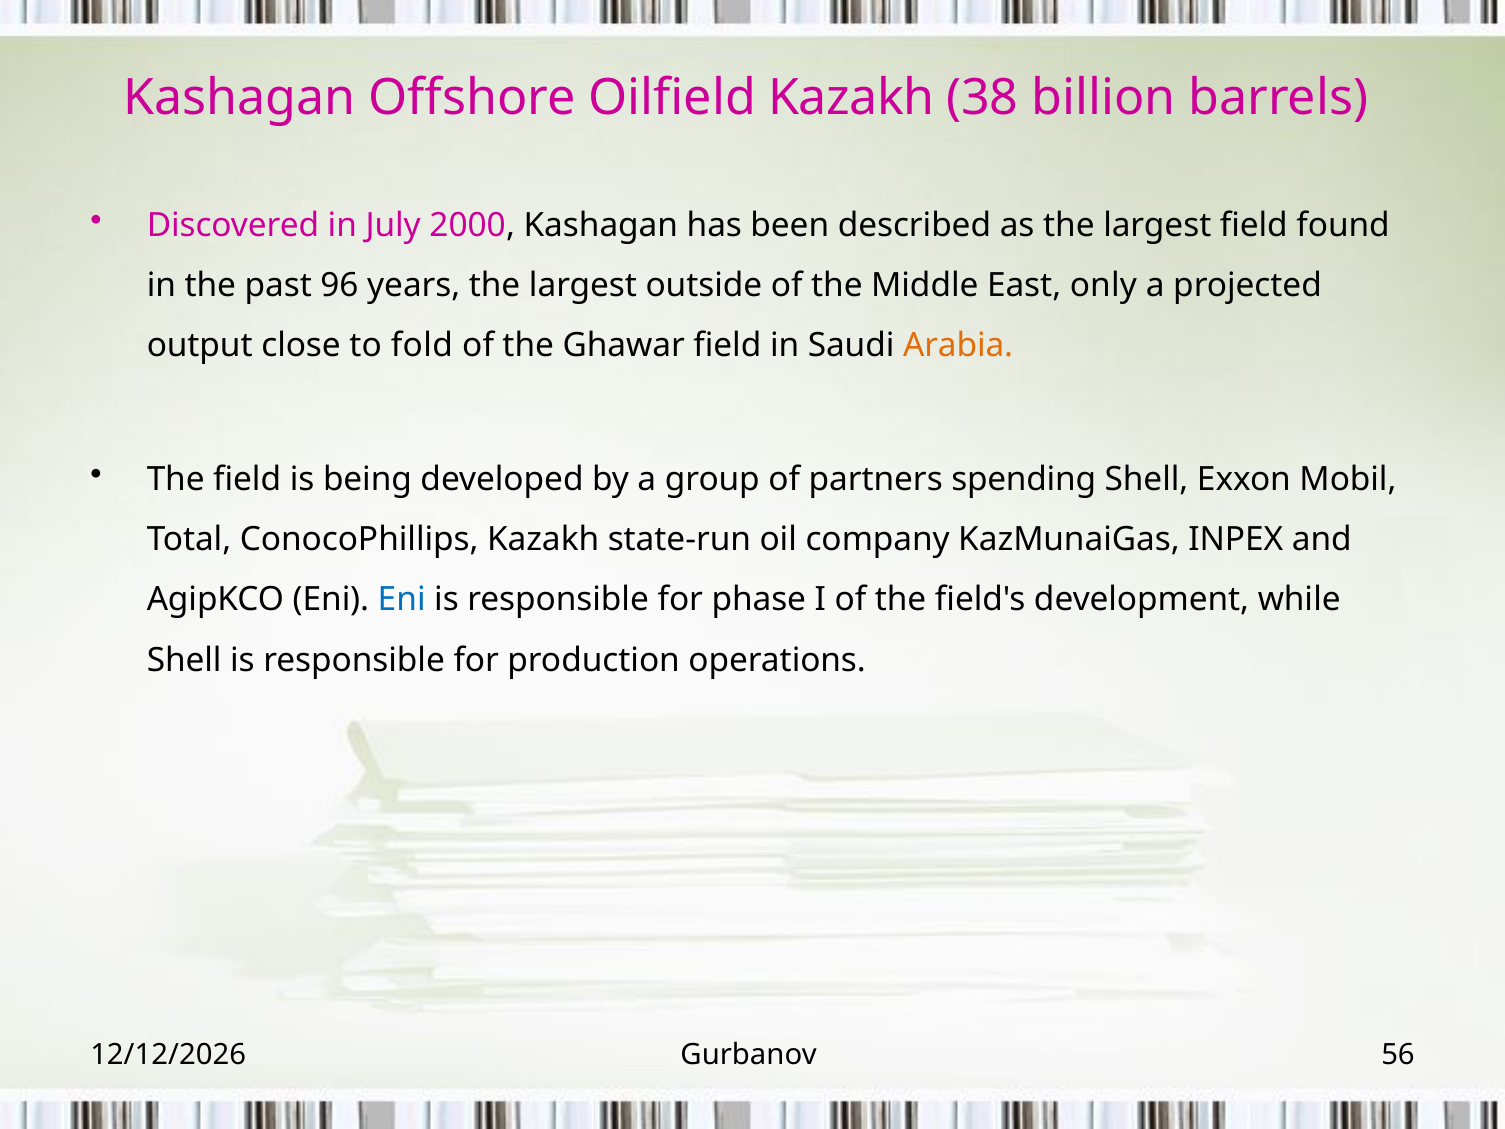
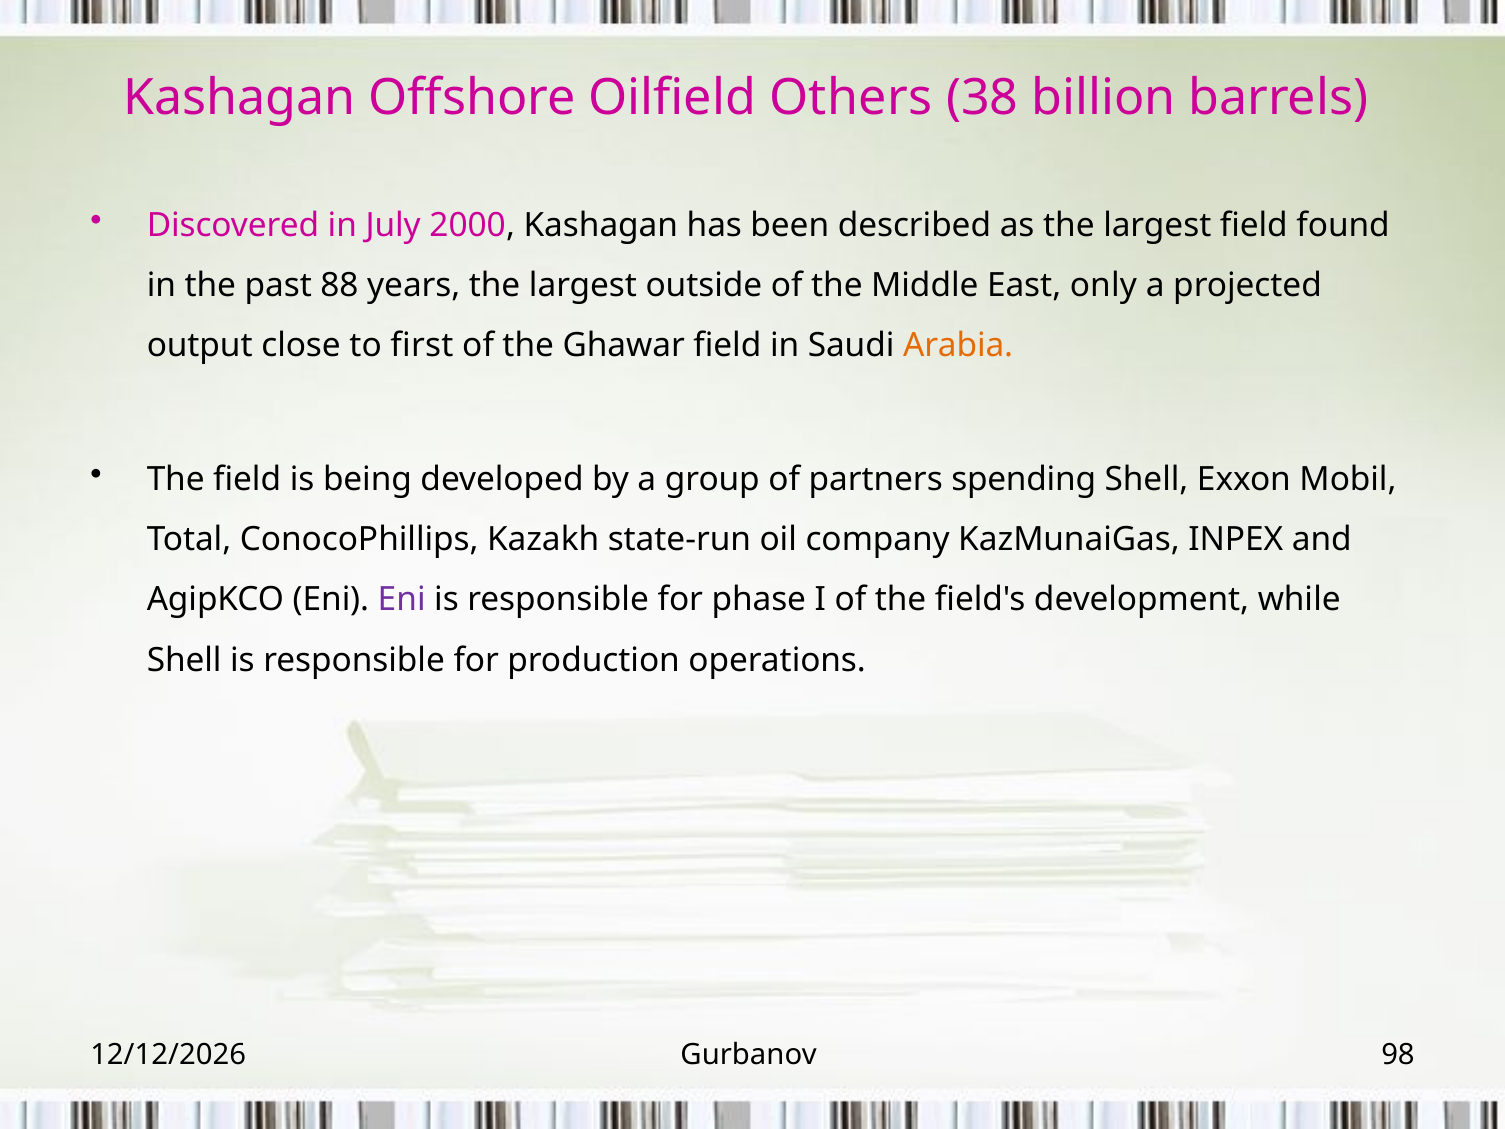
Oilfield Kazakh: Kazakh -> Others
96: 96 -> 88
fold: fold -> first
Eni at (402, 600) colour: blue -> purple
56: 56 -> 98
